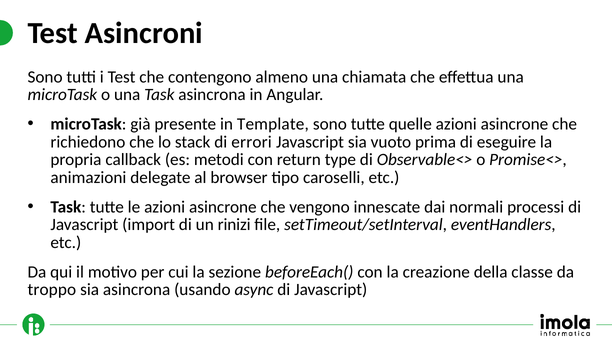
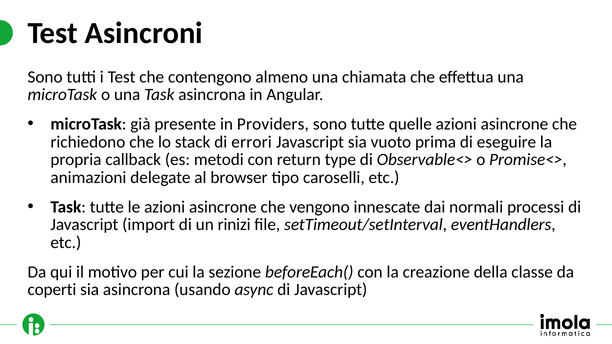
Template: Template -> Providers
troppo: troppo -> coperti
